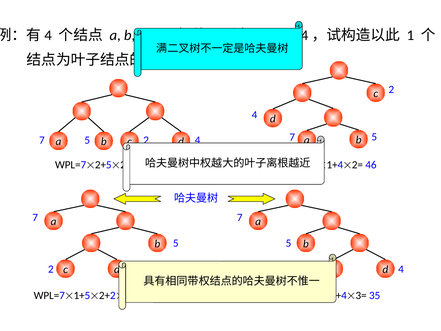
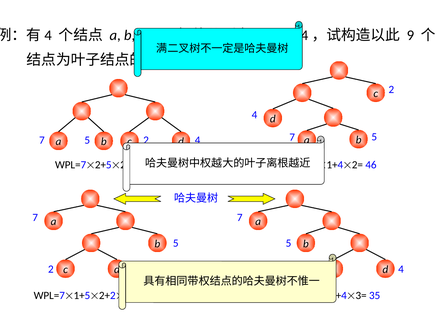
1: 1 -> 9
